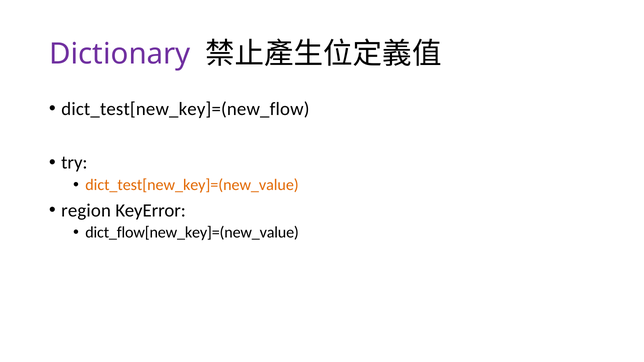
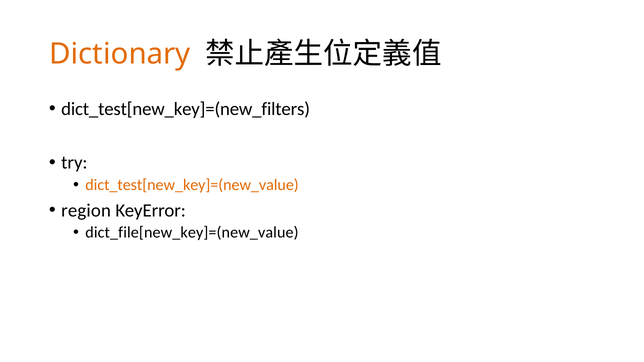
Dictionary colour: purple -> orange
dict_test[new_key]=(new_flow: dict_test[new_key]=(new_flow -> dict_test[new_key]=(new_filters
dict_flow[new_key]=(new_value: dict_flow[new_key]=(new_value -> dict_file[new_key]=(new_value
